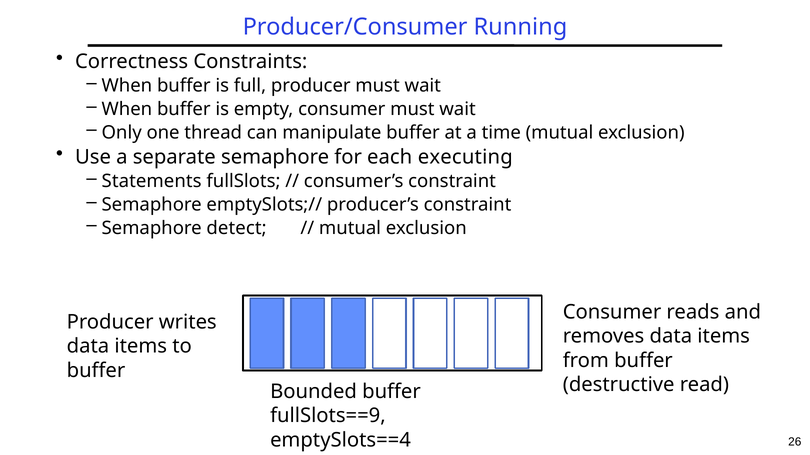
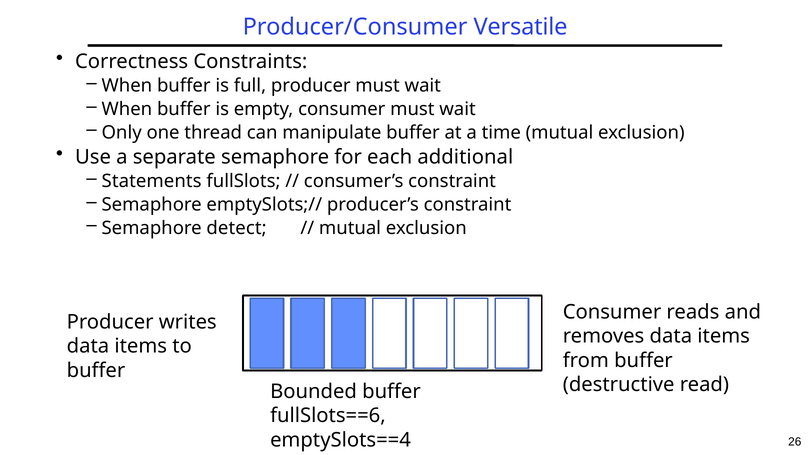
Running: Running -> Versatile
executing: executing -> additional
fullSlots==9: fullSlots==9 -> fullSlots==6
